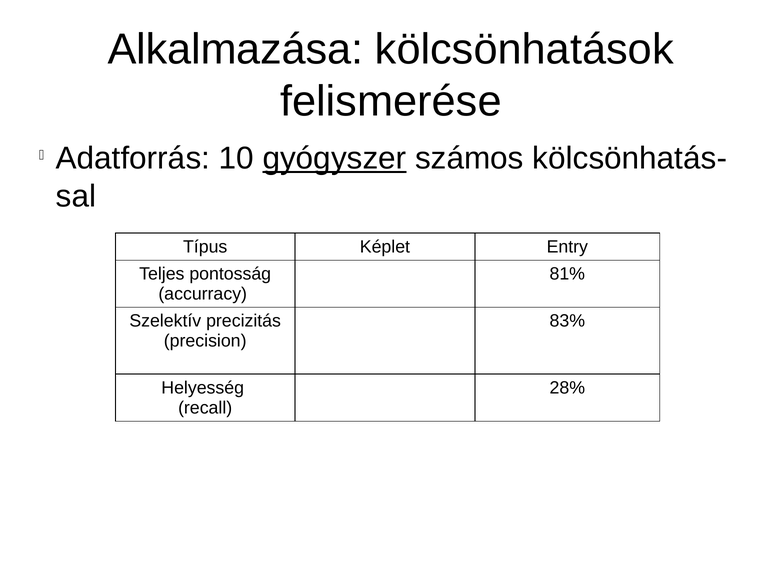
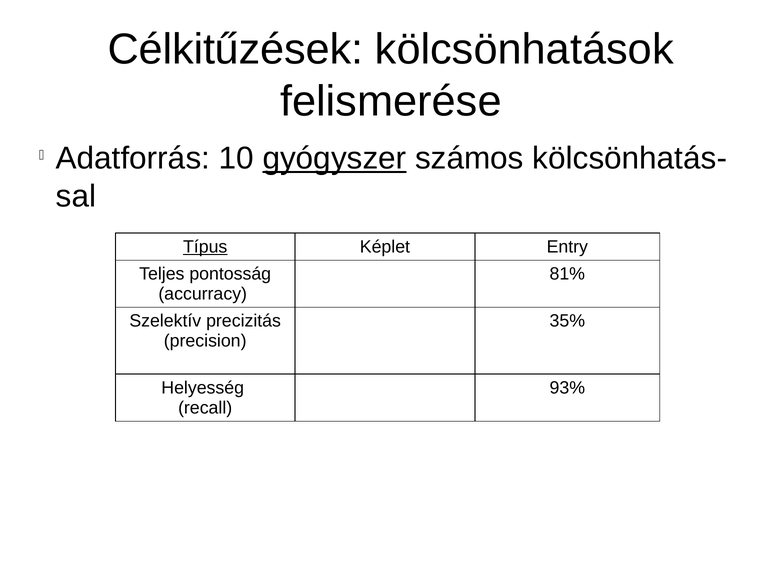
Alkalmazása: Alkalmazása -> Célkitűzések
Típus underline: none -> present
83%: 83% -> 35%
28%: 28% -> 93%
